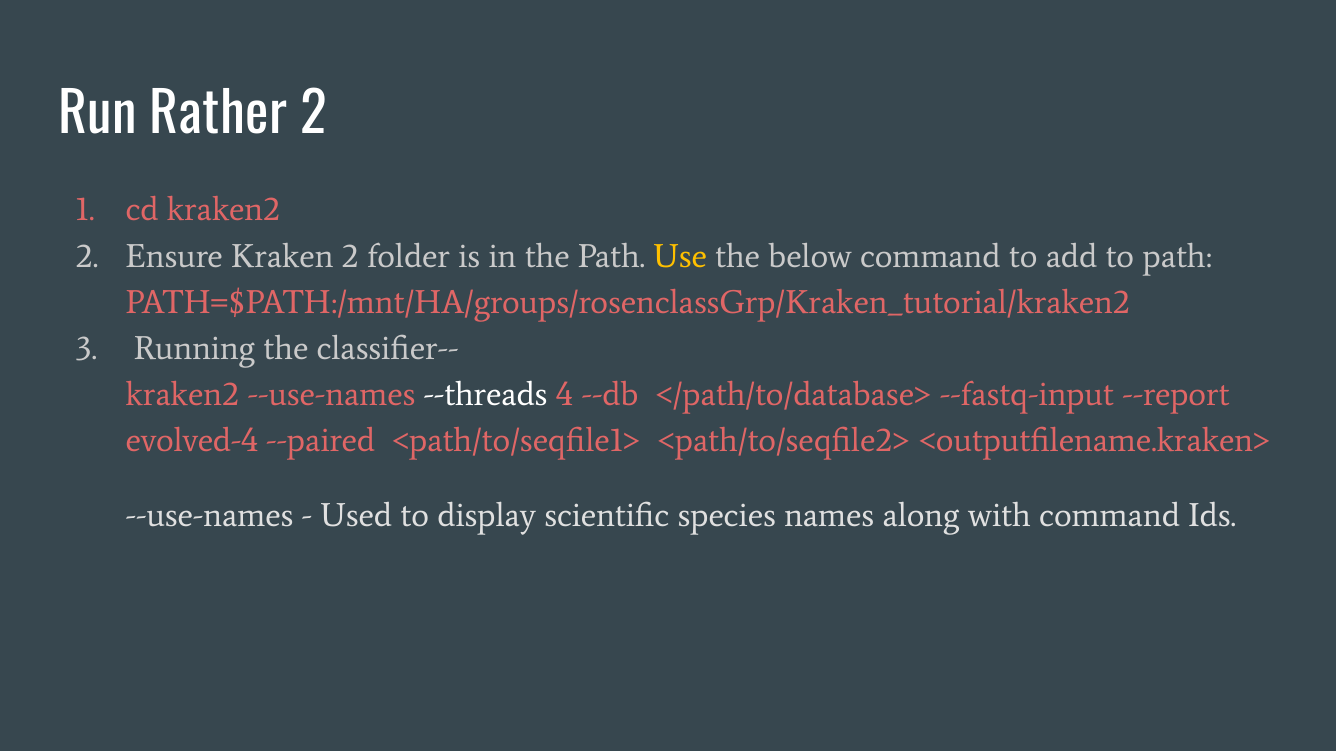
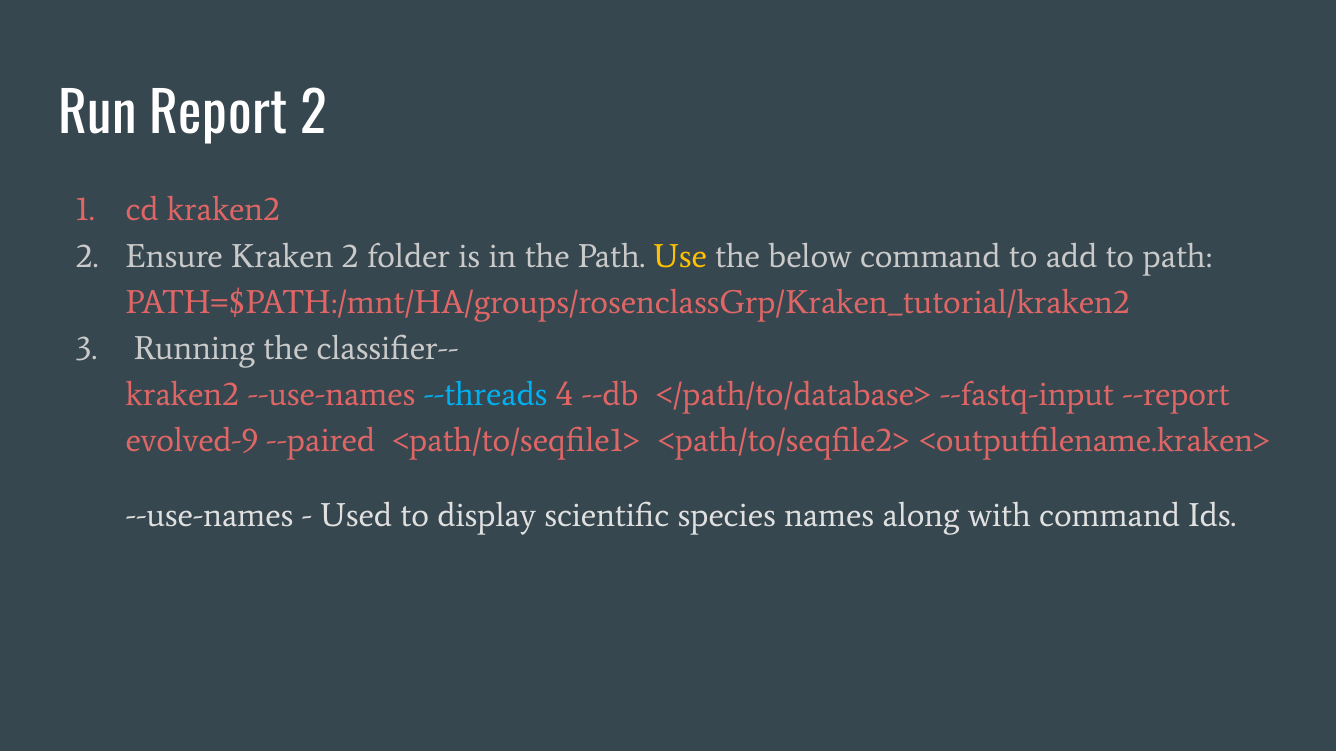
Rather: Rather -> Report
--threads colour: white -> light blue
evolved-4: evolved-4 -> evolved-9
